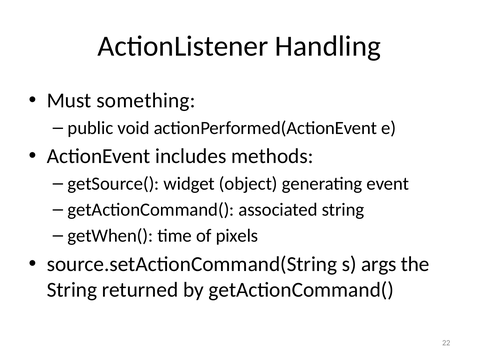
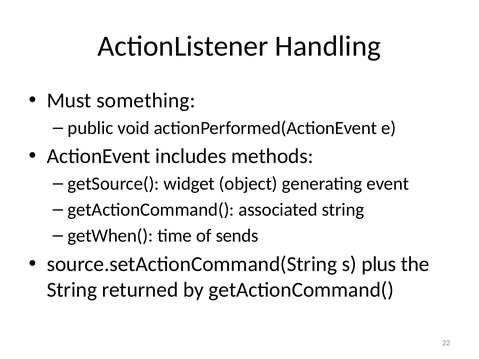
pixels: pixels -> sends
args: args -> plus
